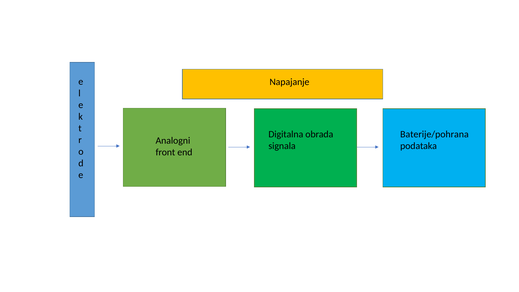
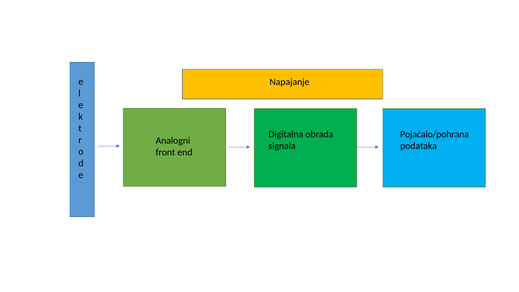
Baterije/pohrana: Baterije/pohrana -> Pojačalo/pohrana
